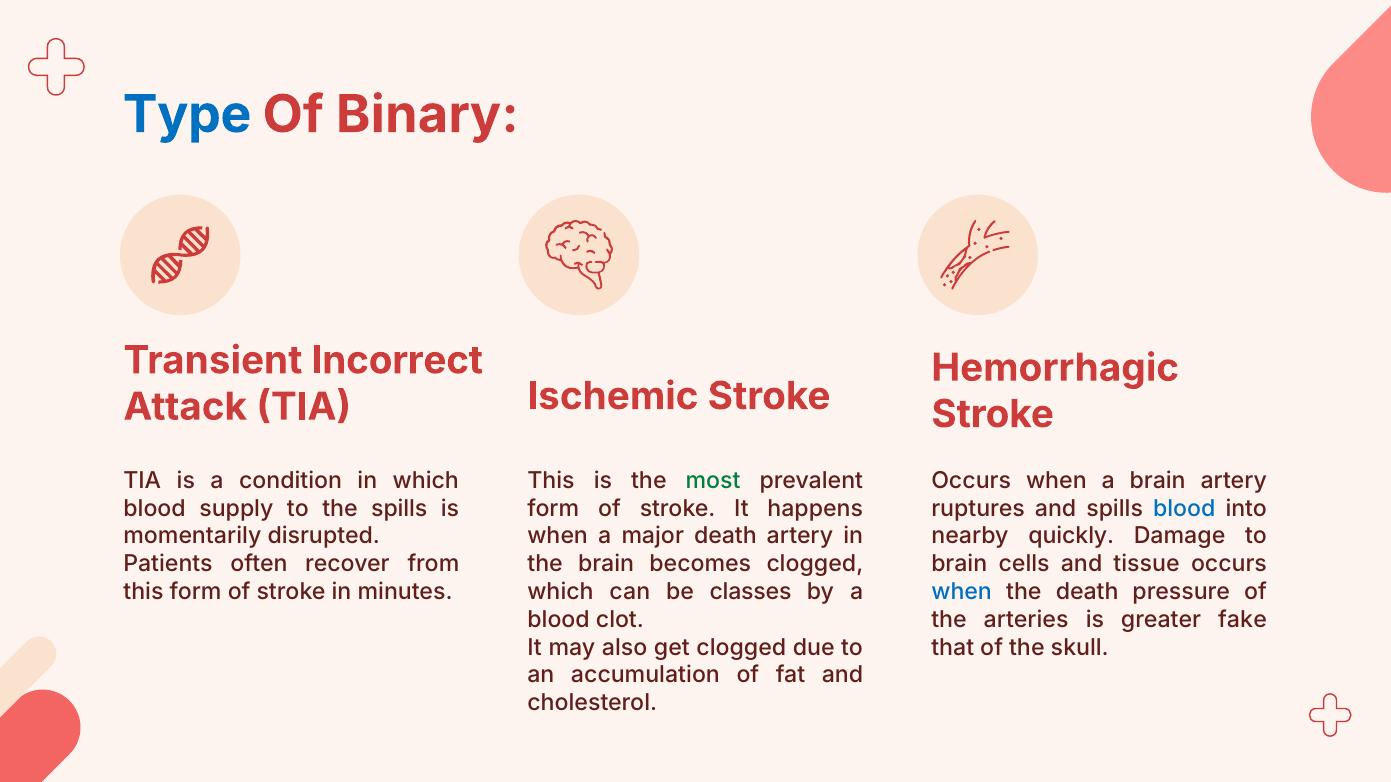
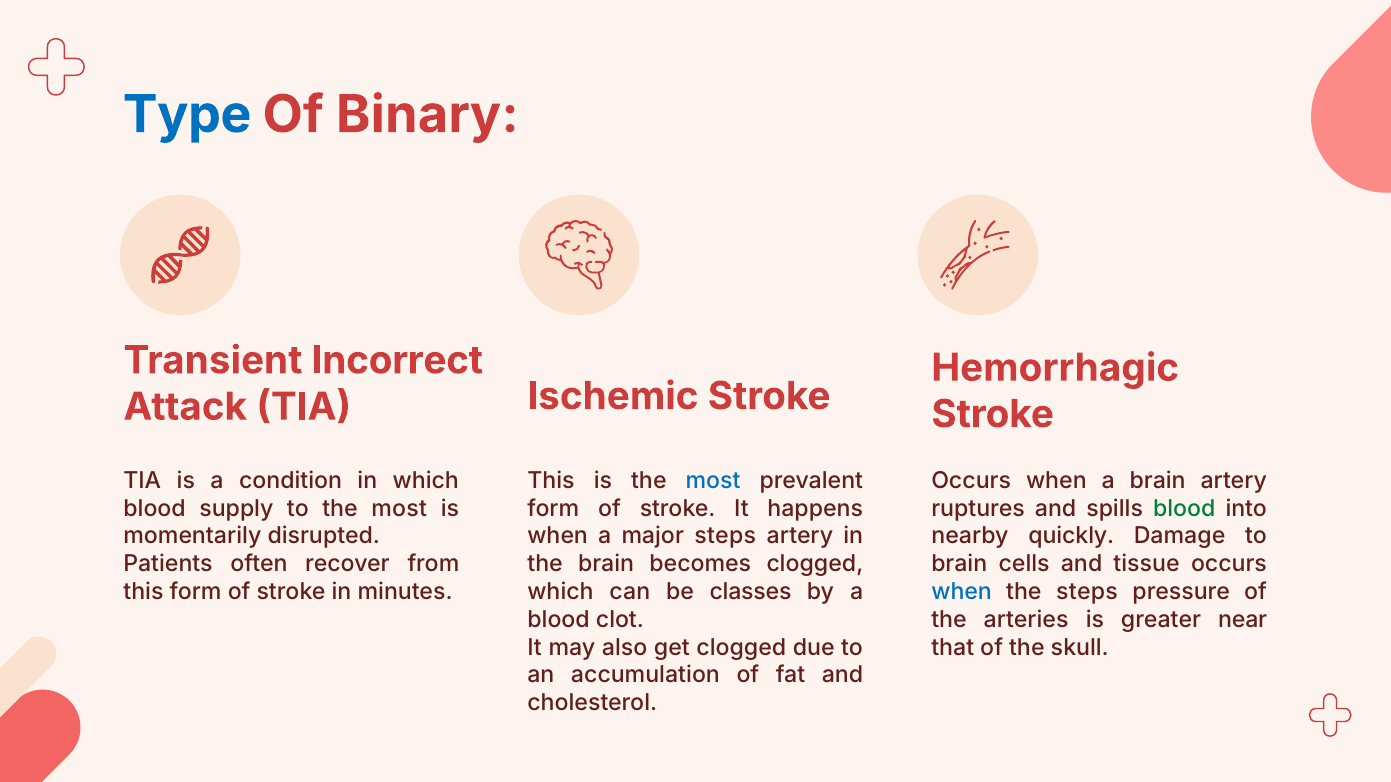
most at (713, 481) colour: green -> blue
to the spills: spills -> most
blood at (1184, 509) colour: blue -> green
major death: death -> steps
the death: death -> steps
fake: fake -> near
